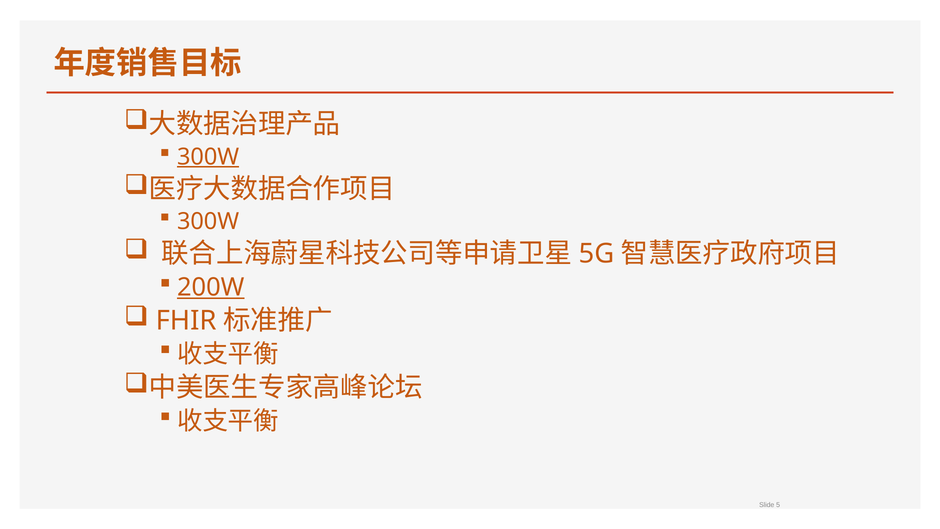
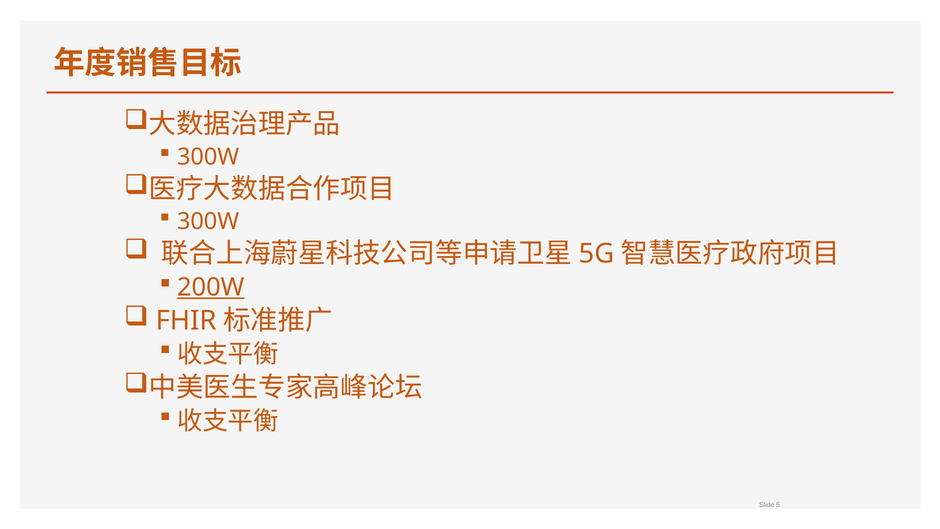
300W at (208, 157) underline: present -> none
